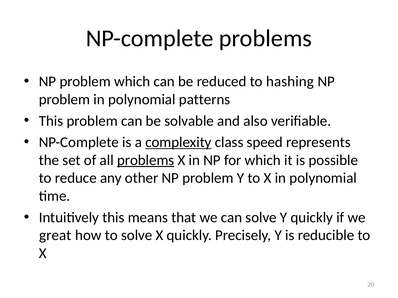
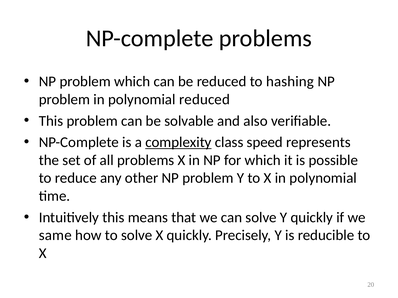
polynomial patterns: patterns -> reduced
problems at (146, 160) underline: present -> none
great: great -> same
